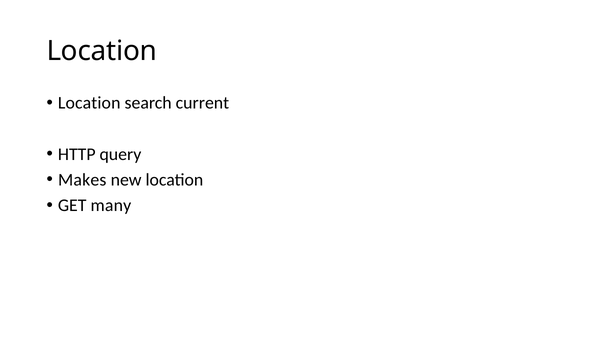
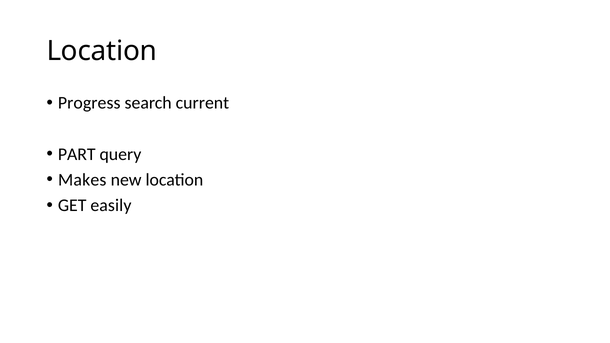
Location at (89, 103): Location -> Progress
HTTP: HTTP -> PART
many: many -> easily
